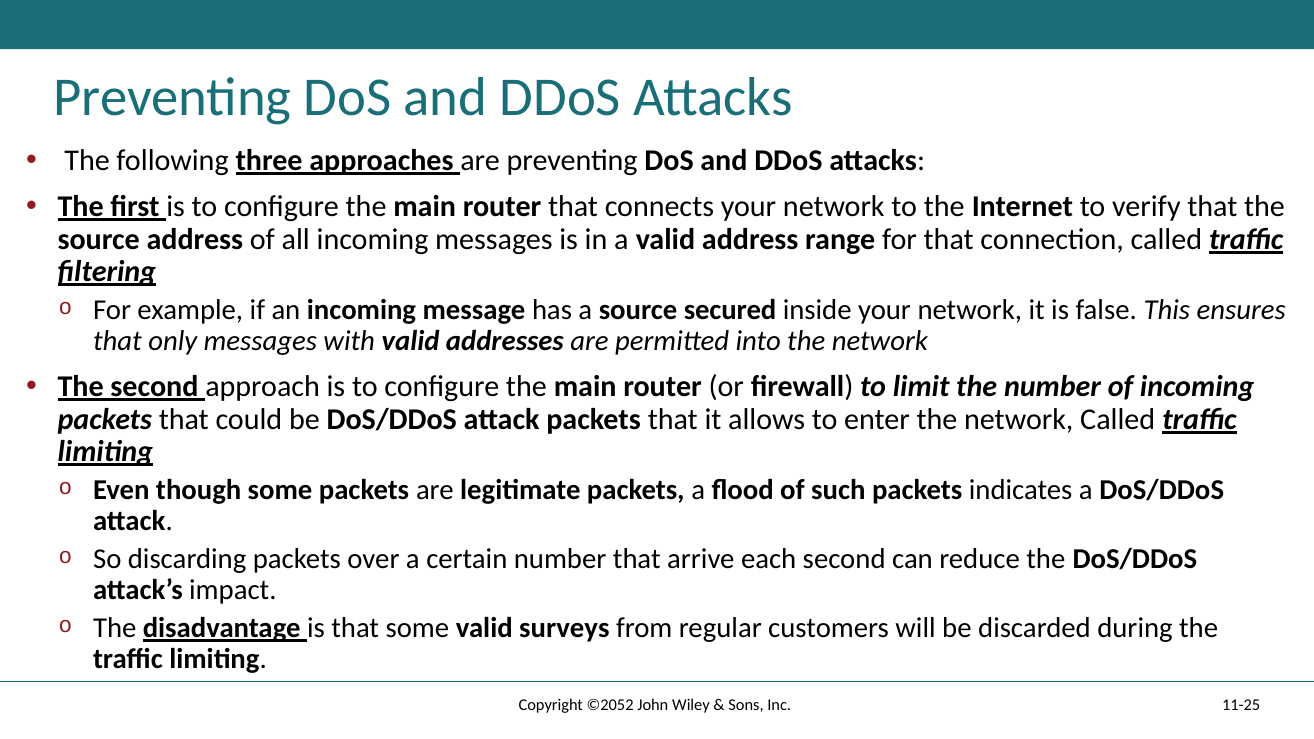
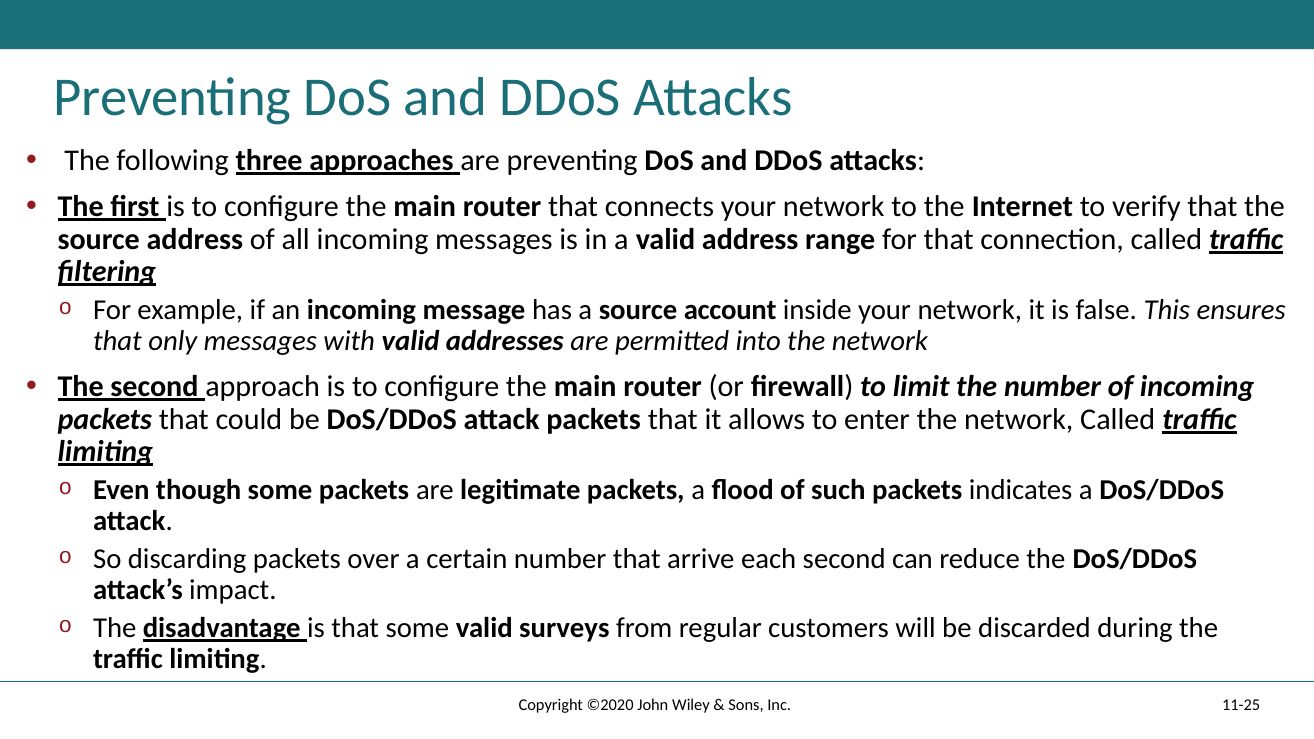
secured: secured -> account
©2052: ©2052 -> ©2020
